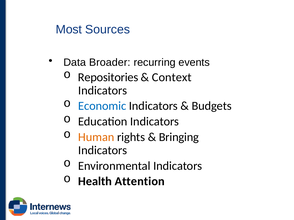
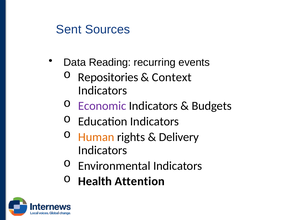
Most: Most -> Sent
Broader: Broader -> Reading
Economic colour: blue -> purple
Bringing: Bringing -> Delivery
